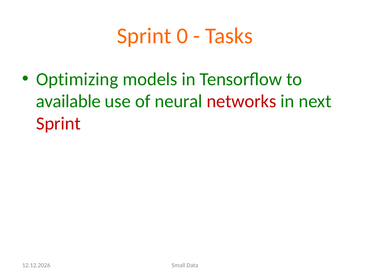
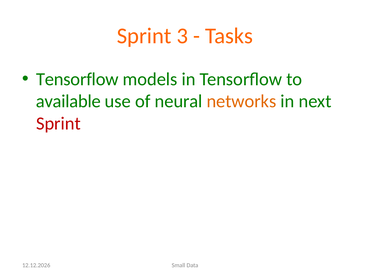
0: 0 -> 3
Optimizing at (77, 79): Optimizing -> Tensorflow
networks colour: red -> orange
